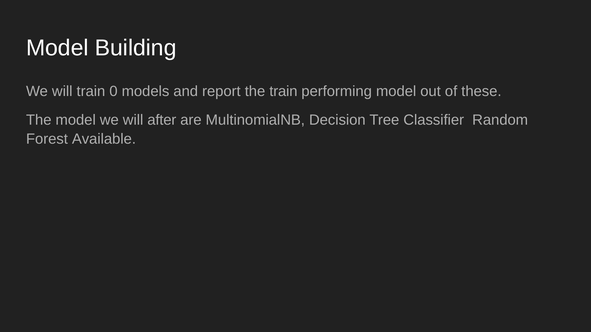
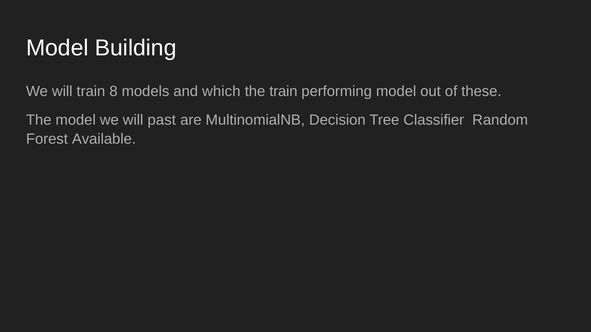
0: 0 -> 8
report: report -> which
after: after -> past
